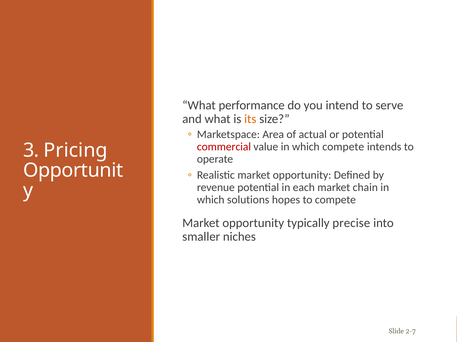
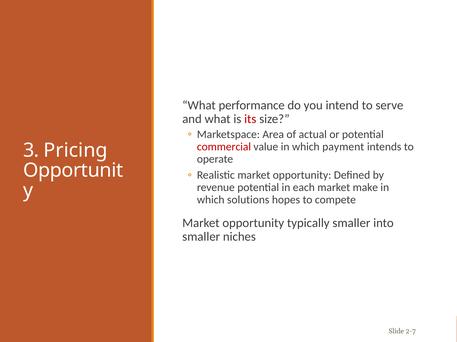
its colour: orange -> red
which compete: compete -> payment
chain: chain -> make
typically precise: precise -> smaller
